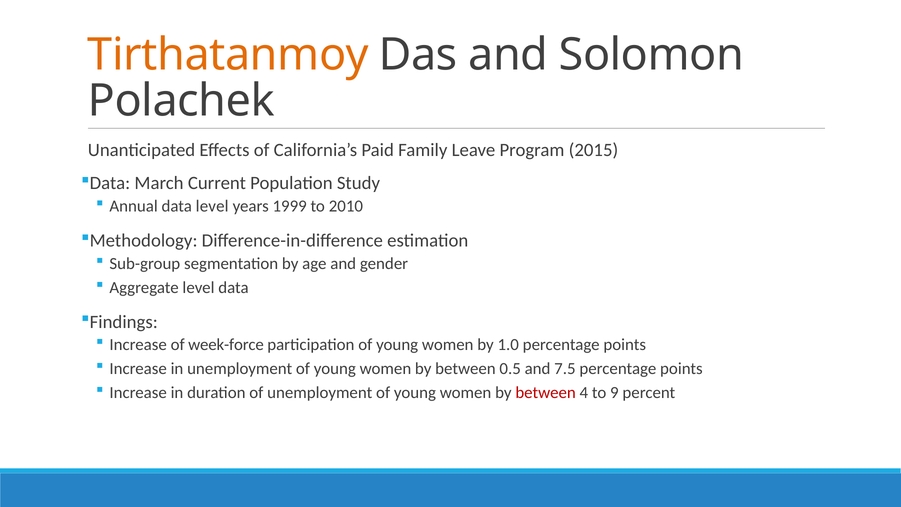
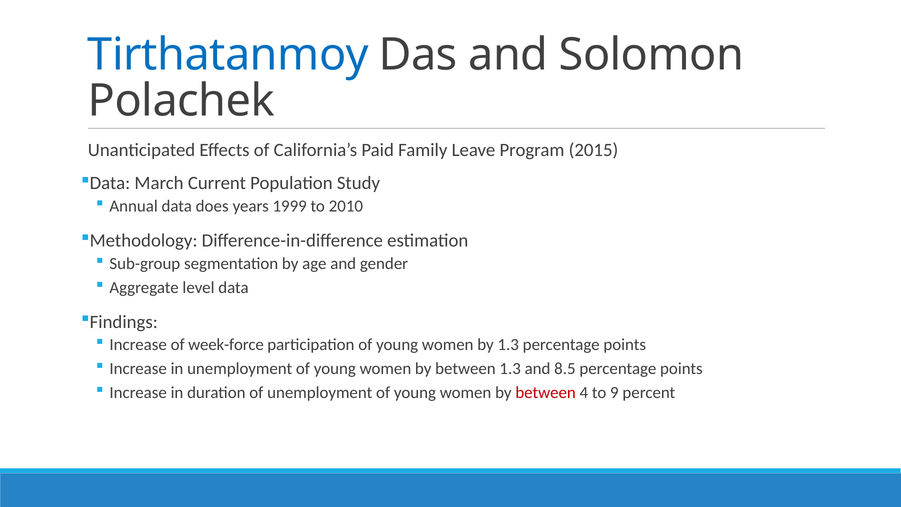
Tirthatanmoy colour: orange -> blue
data level: level -> does
by 1.0: 1.0 -> 1.3
between 0.5: 0.5 -> 1.3
7.5: 7.5 -> 8.5
